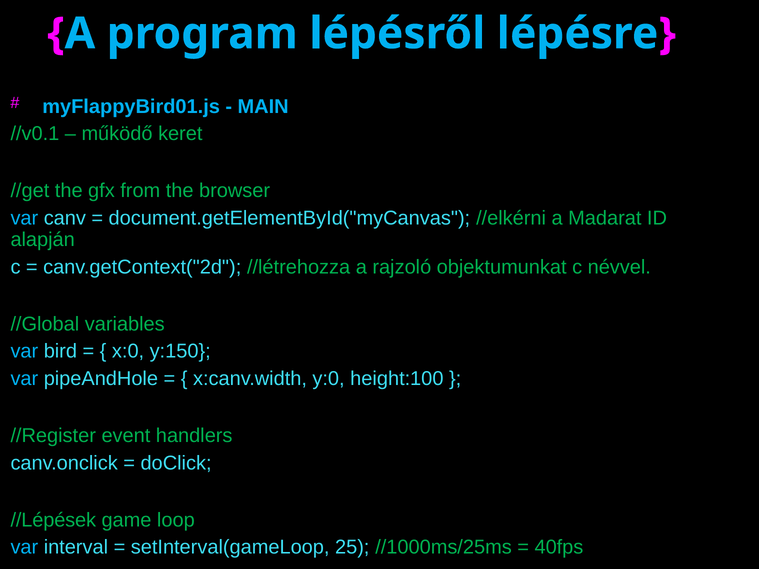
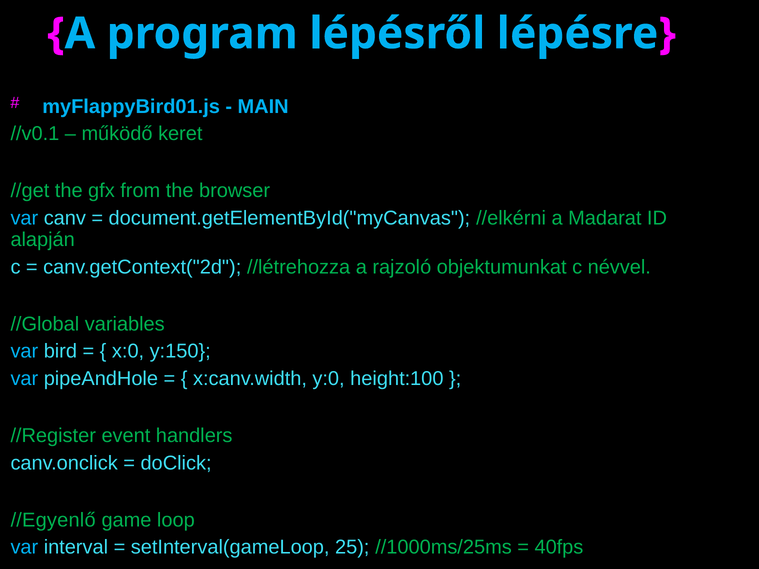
//Lépések: //Lépések -> //Egyenlő
